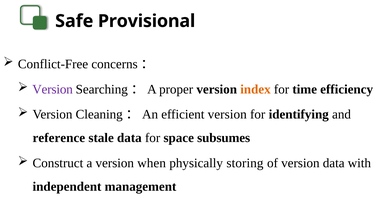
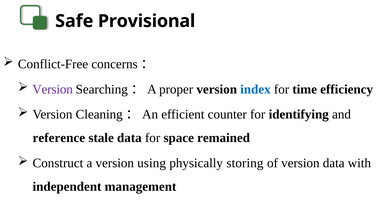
index colour: orange -> blue
efficient version: version -> counter
subsumes: subsumes -> remained
when: when -> using
